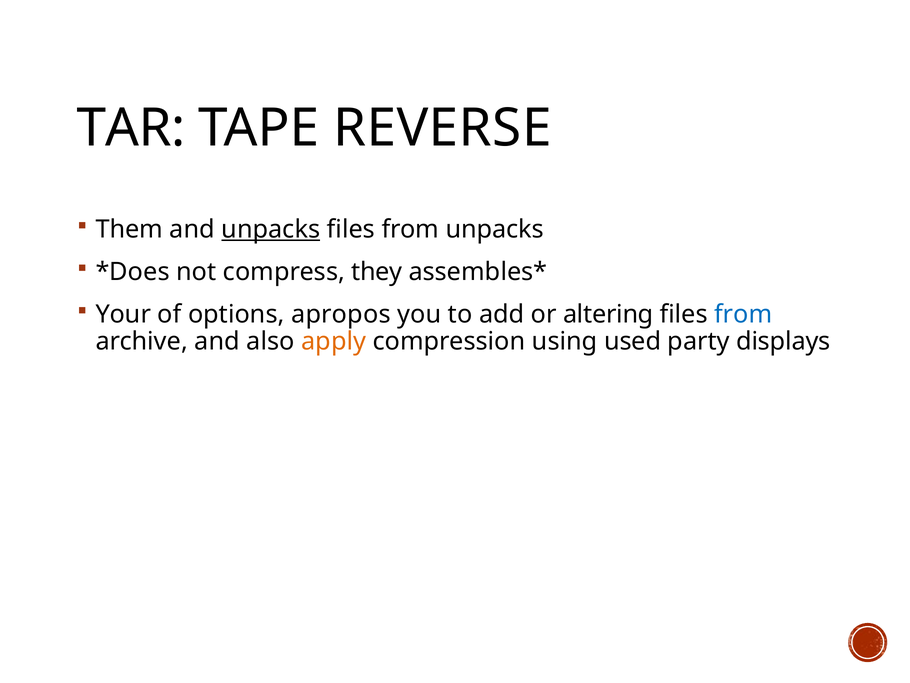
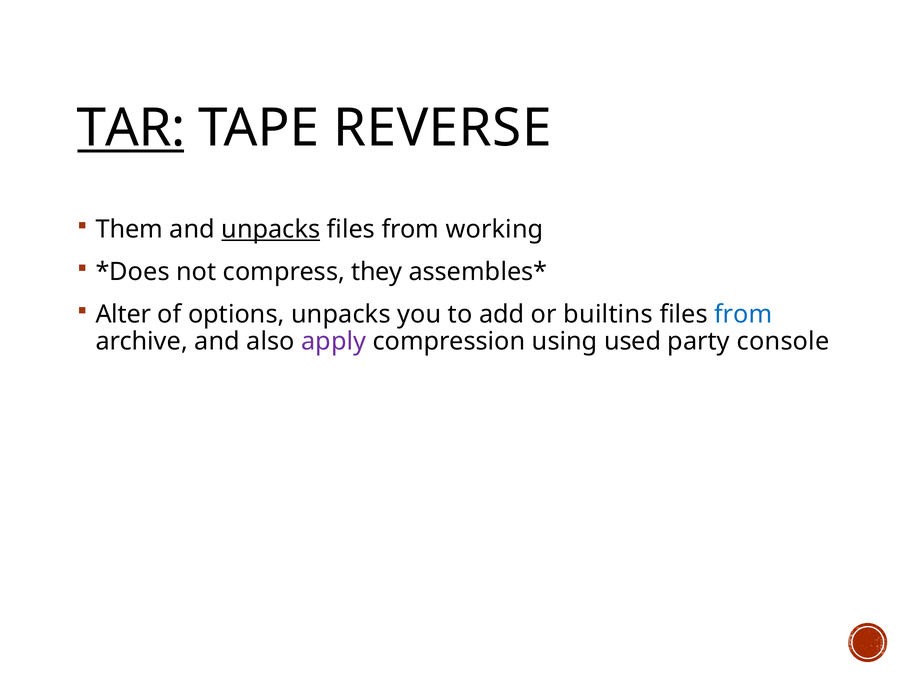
TAR underline: none -> present
from unpacks: unpacks -> working
Your: Your -> Alter
options apropos: apropos -> unpacks
altering: altering -> builtins
apply colour: orange -> purple
displays: displays -> console
